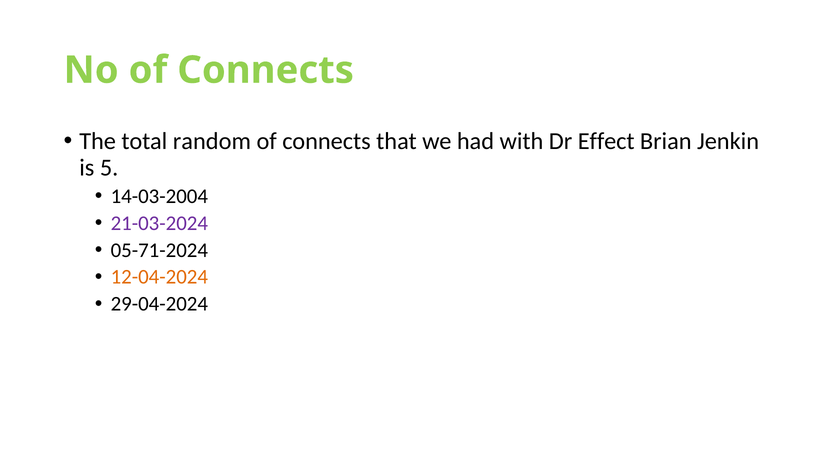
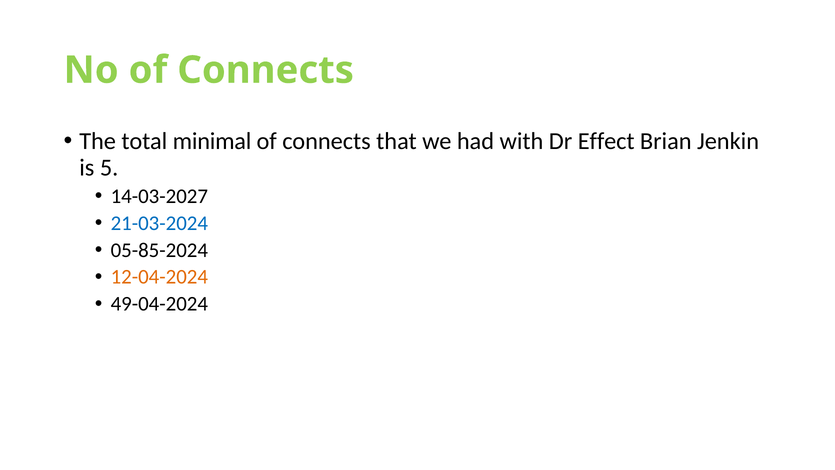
random: random -> minimal
14-03-2004: 14-03-2004 -> 14-03-2027
21-03-2024 colour: purple -> blue
05-71-2024: 05-71-2024 -> 05-85-2024
29-04-2024: 29-04-2024 -> 49-04-2024
